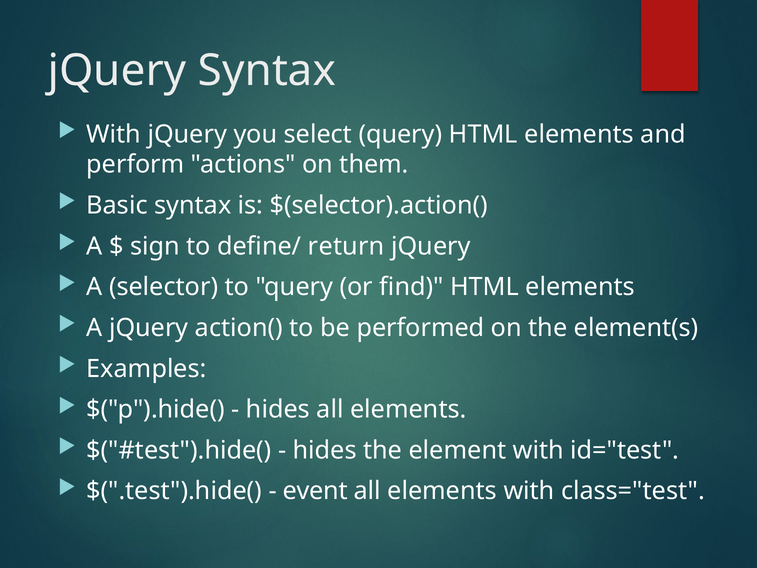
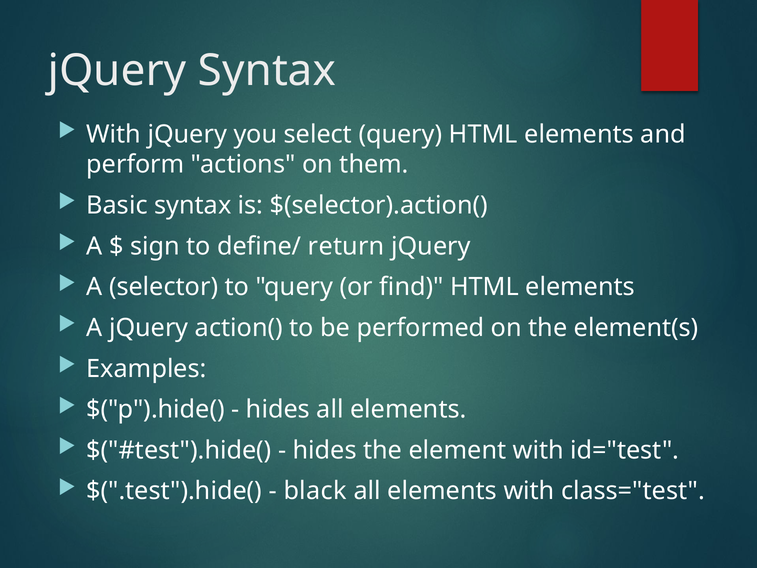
event: event -> black
